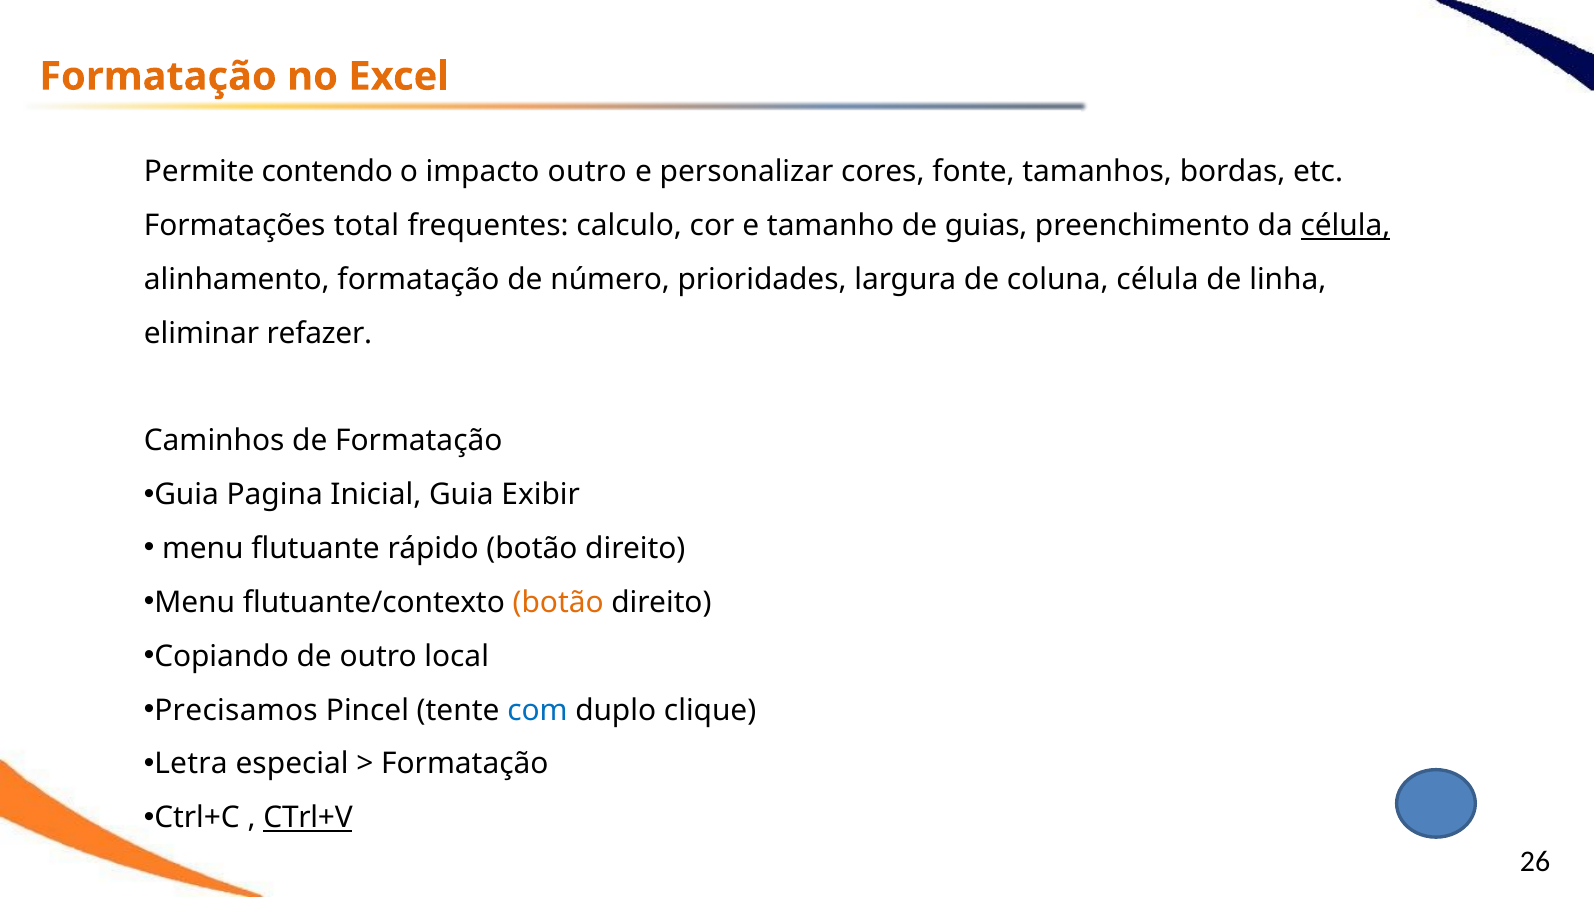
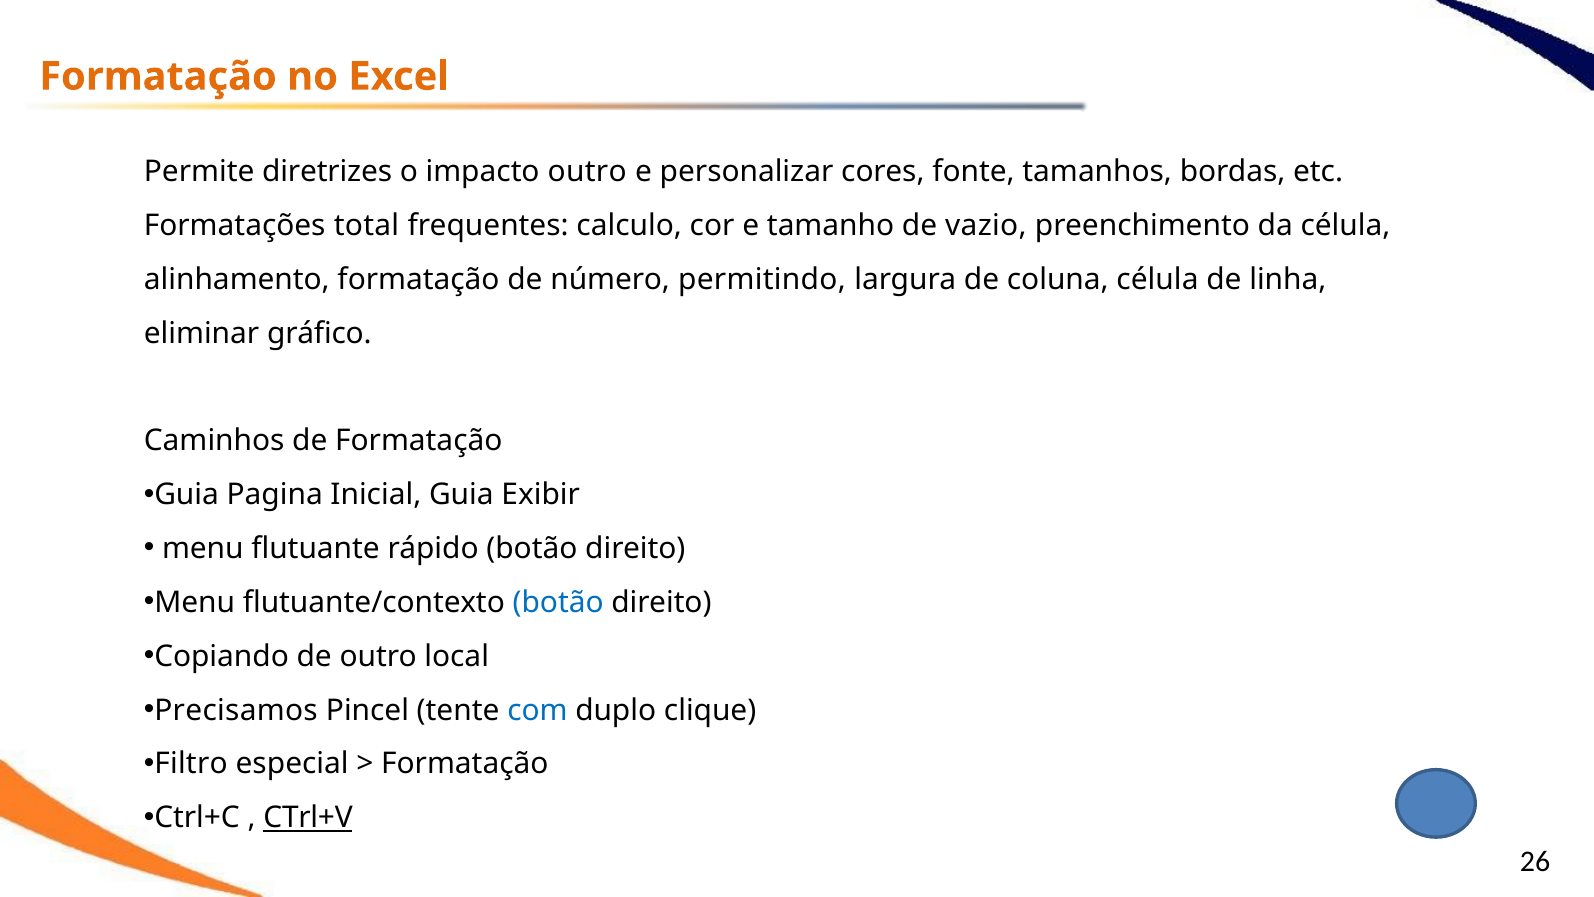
contendo: contendo -> diretrizes
guias: guias -> vazio
célula at (1345, 226) underline: present -> none
prioridades: prioridades -> permitindo
refazer: refazer -> gráfico
botão at (558, 602) colour: orange -> blue
Letra: Letra -> Filtro
